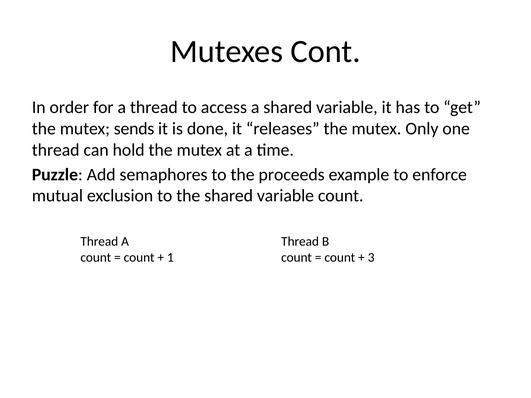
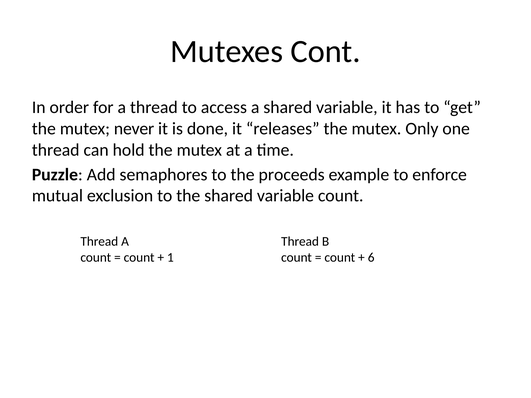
sends: sends -> never
3: 3 -> 6
